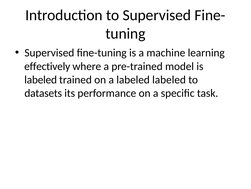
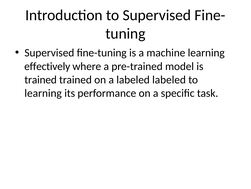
labeled at (41, 79): labeled -> trained
datasets at (43, 93): datasets -> learning
